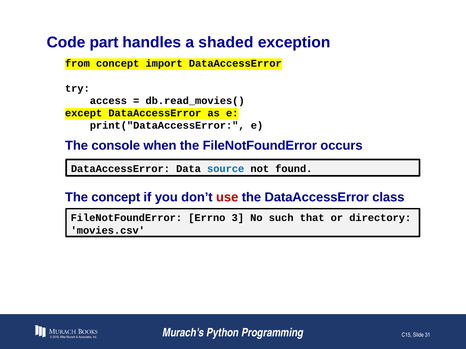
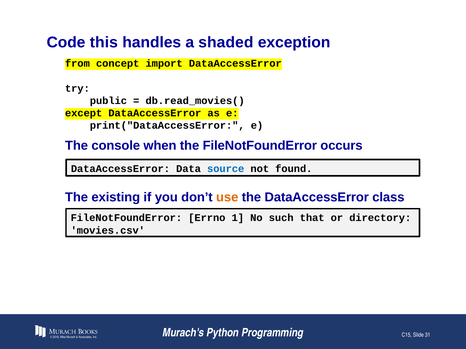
part: part -> this
access: access -> public
The concept: concept -> existing
use colour: red -> orange
3: 3 -> 1
